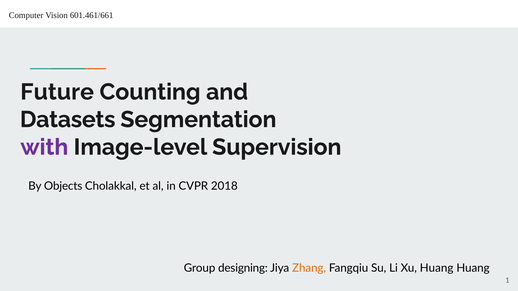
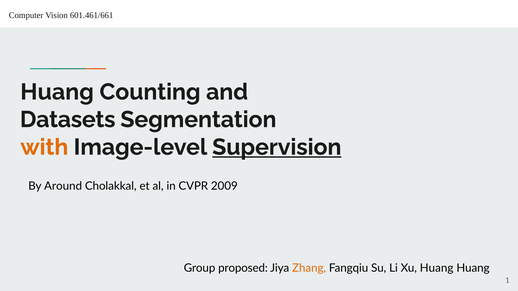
Future at (57, 92): Future -> Huang
with colour: purple -> orange
Supervision underline: none -> present
Objects: Objects -> Around
2018: 2018 -> 2009
designing: designing -> proposed
